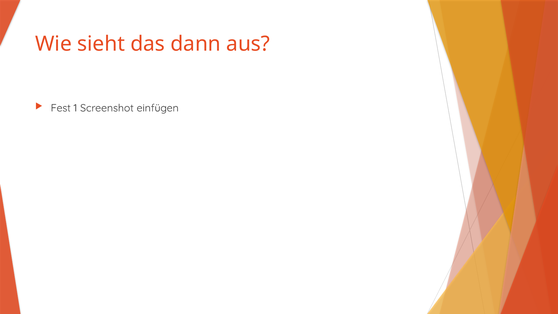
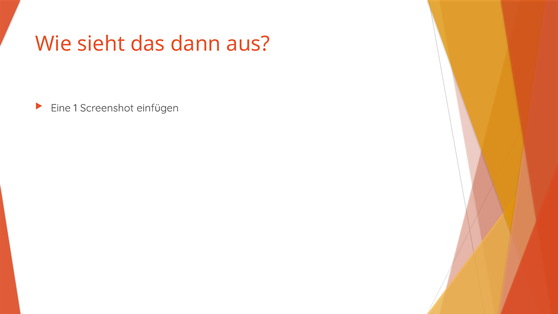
Fest: Fest -> Eine
